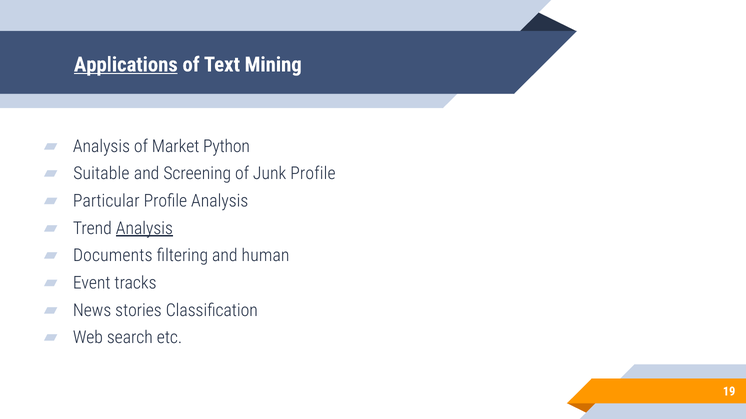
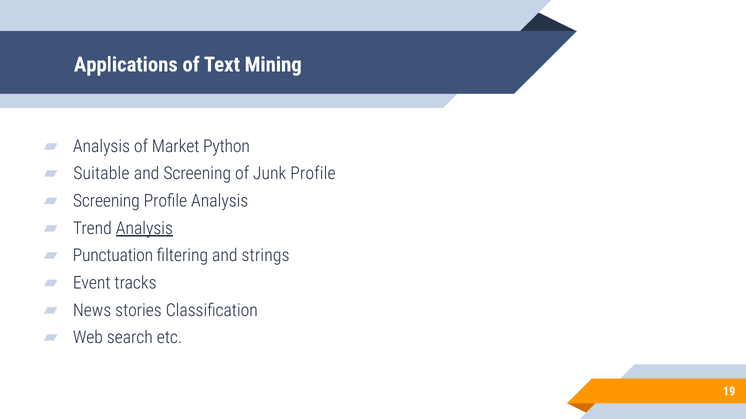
Applications underline: present -> none
Particular at (106, 201): Particular -> Screening
Documents: Documents -> Punctuation
human: human -> strings
